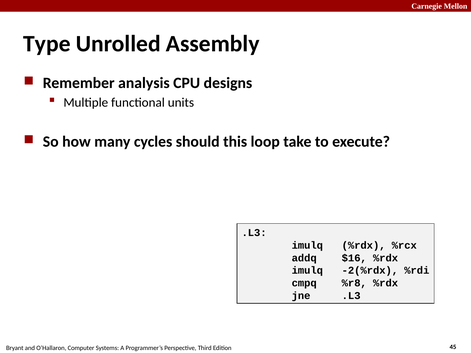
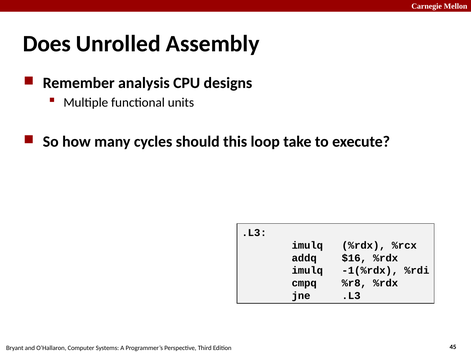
Type: Type -> Does
-2(%rdx: -2(%rdx -> -1(%rdx
